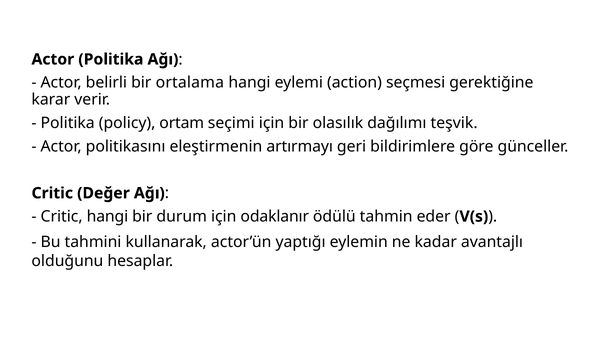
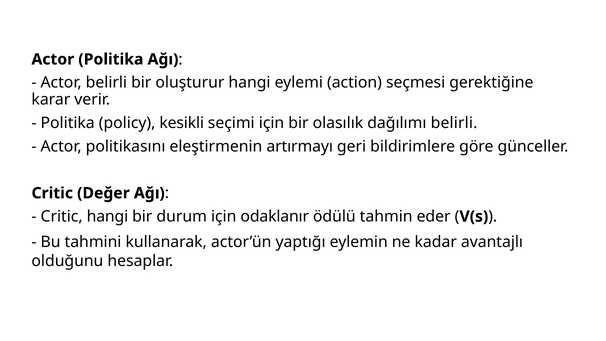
ortalama: ortalama -> oluşturur
ortam: ortam -> kesikli
dağılımı teşvik: teşvik -> belirli
